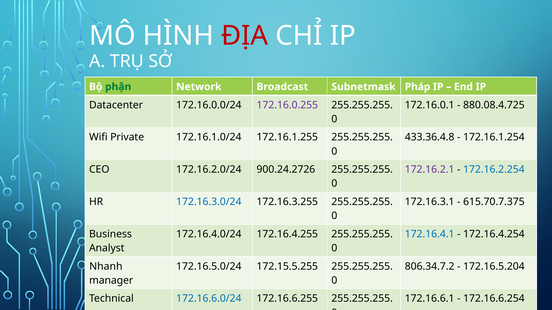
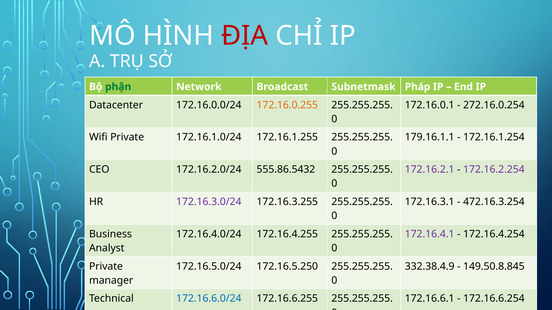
172.16.0.255 colour: purple -> orange
880.08.4.725: 880.08.4.725 -> 272.16.0.254
433.36.4.8: 433.36.4.8 -> 179.16.1.1
900.24.2726: 900.24.2726 -> 555.86.5432
172.16.2.254 colour: blue -> purple
172.16.3.0/24 colour: blue -> purple
615.70.7.375: 615.70.7.375 -> 472.16.3.254
172.16.4.1 colour: blue -> purple
Nhanh at (106, 267): Nhanh -> Private
172.15.5.255: 172.15.5.255 -> 172.16.5.250
806.34.7.2: 806.34.7.2 -> 332.38.4.9
172.16.5.204: 172.16.5.204 -> 149.50.8.845
